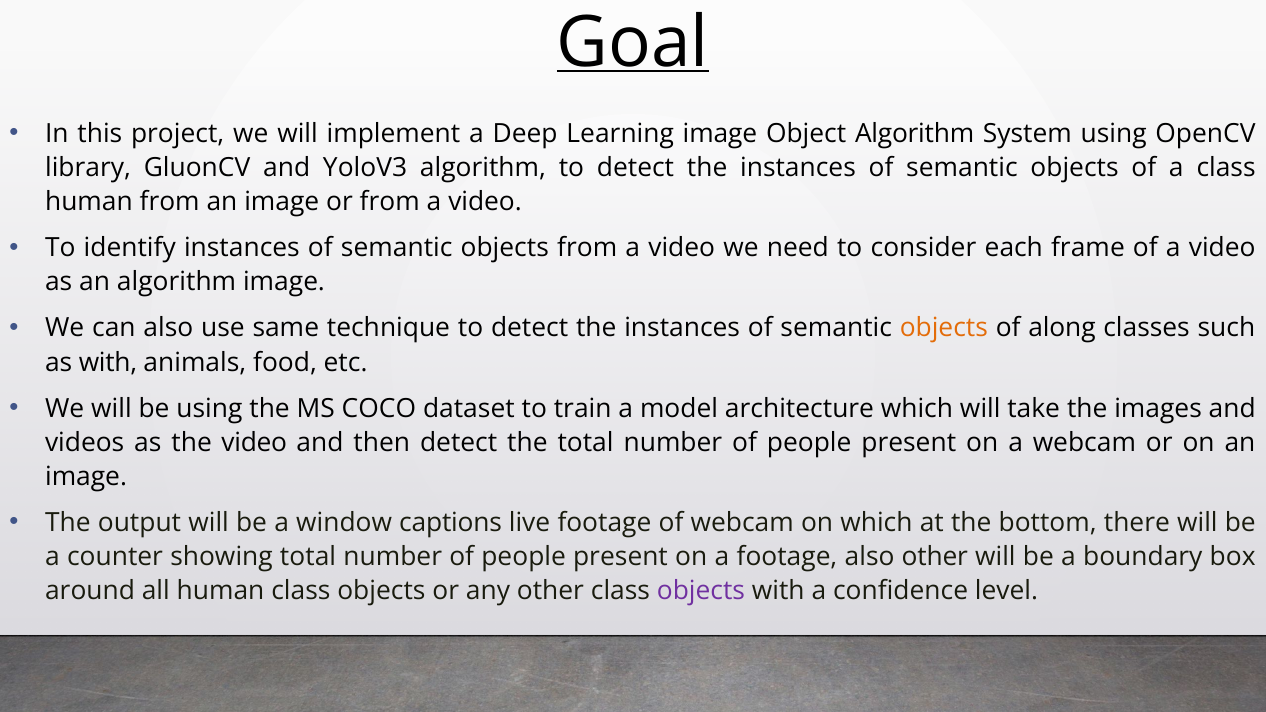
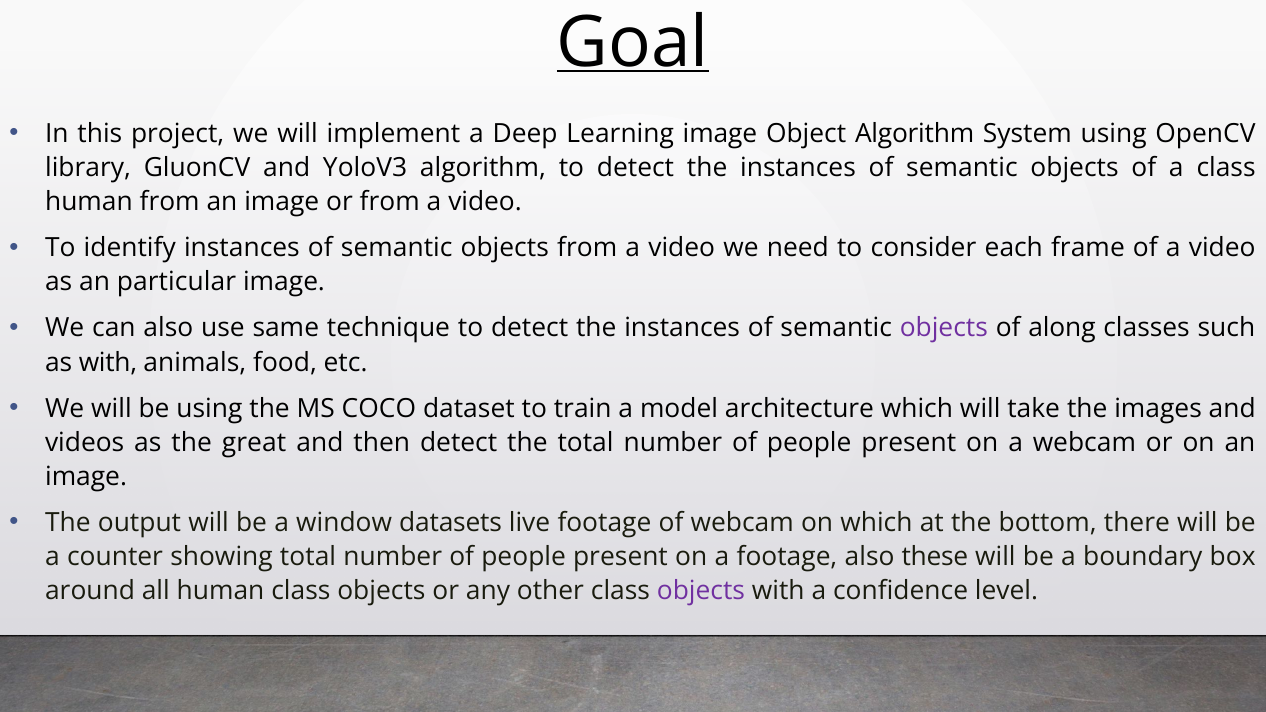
an algorithm: algorithm -> particular
objects at (944, 328) colour: orange -> purple
the video: video -> great
captions: captions -> datasets
also other: other -> these
